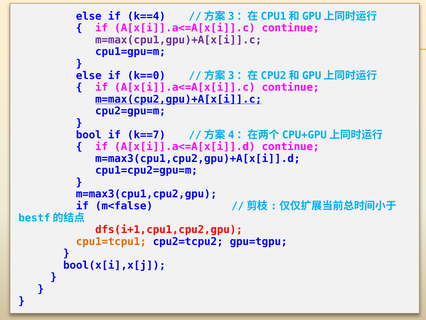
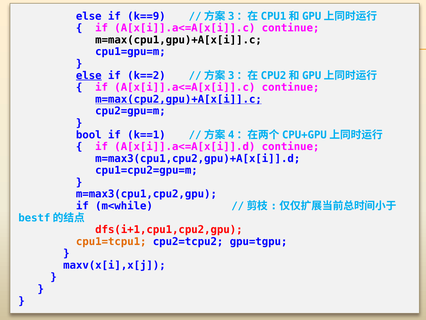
k==4: k==4 -> k==9
m=max(cpu1,gpu)+A[x[i]].c colour: purple -> black
else at (89, 75) underline: none -> present
k==0: k==0 -> k==2
k==7: k==7 -> k==1
m<false: m<false -> m<while
bool(x[i],x[j: bool(x[i],x[j -> maxv(x[i],x[j
